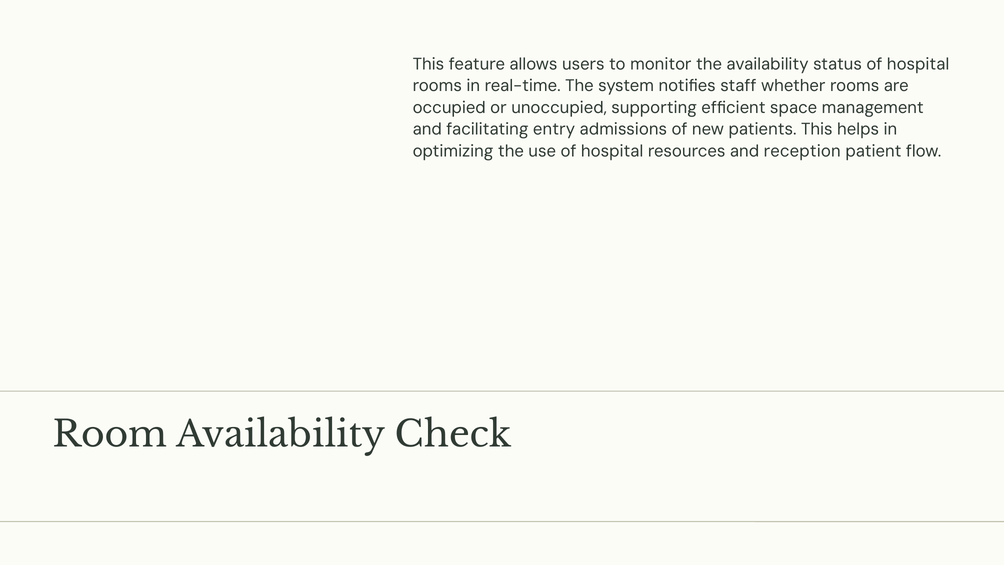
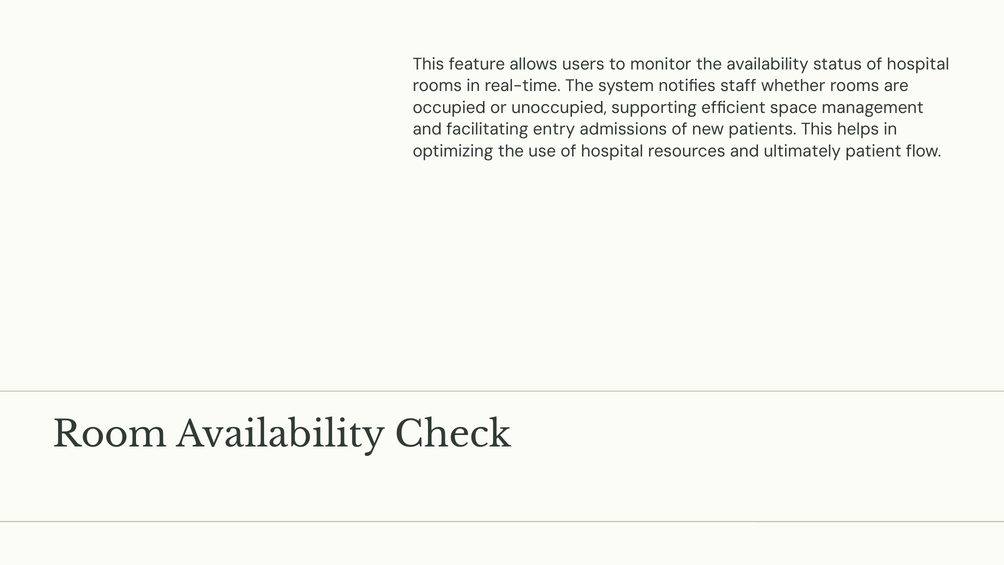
reception: reception -> ultimately
